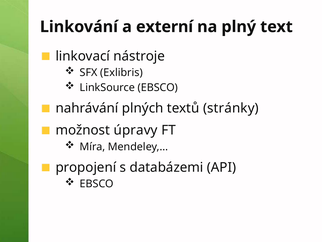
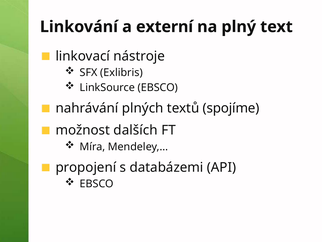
stránky: stránky -> spojíme
úpravy: úpravy -> dalších
